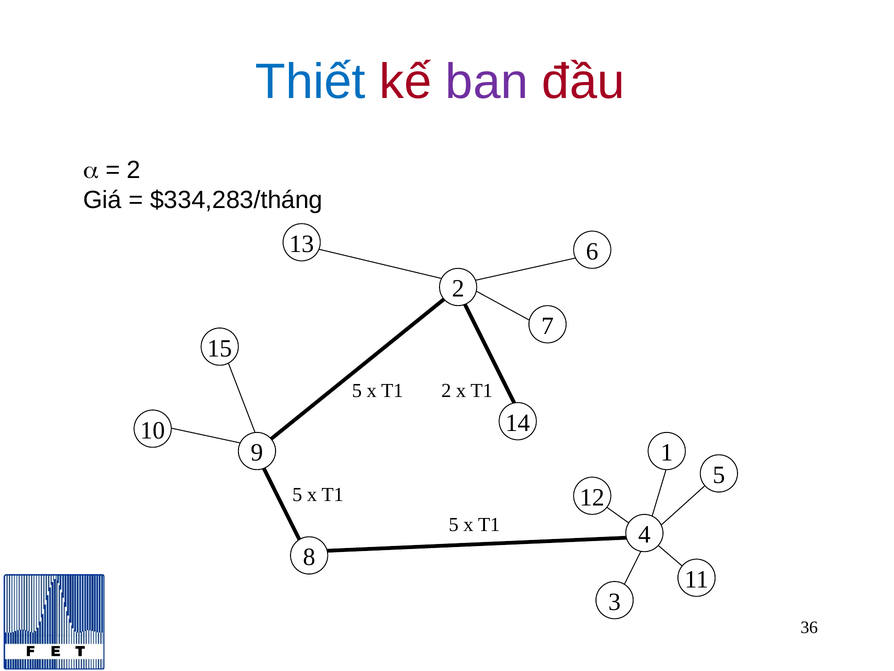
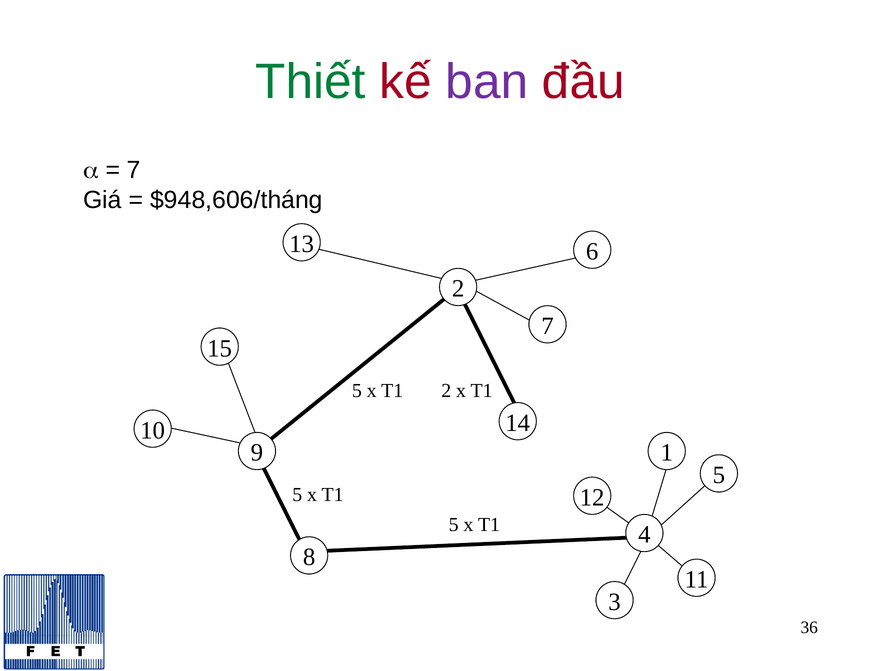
Thiết colour: blue -> green
2 at (134, 170): 2 -> 7
$334,283/tháng: $334,283/tháng -> $948,606/tháng
